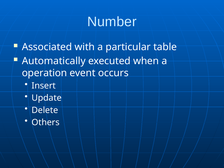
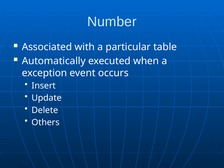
operation: operation -> exception
